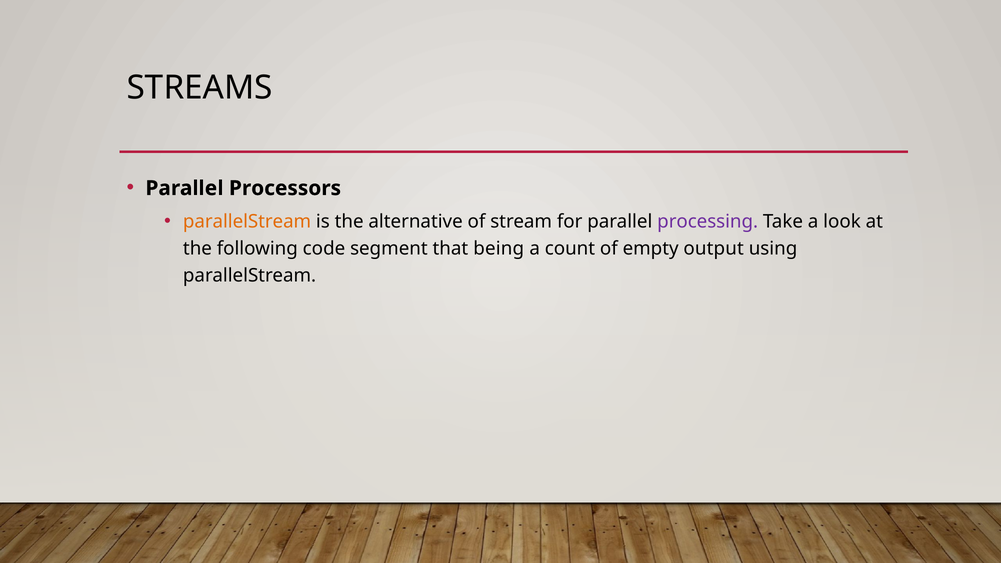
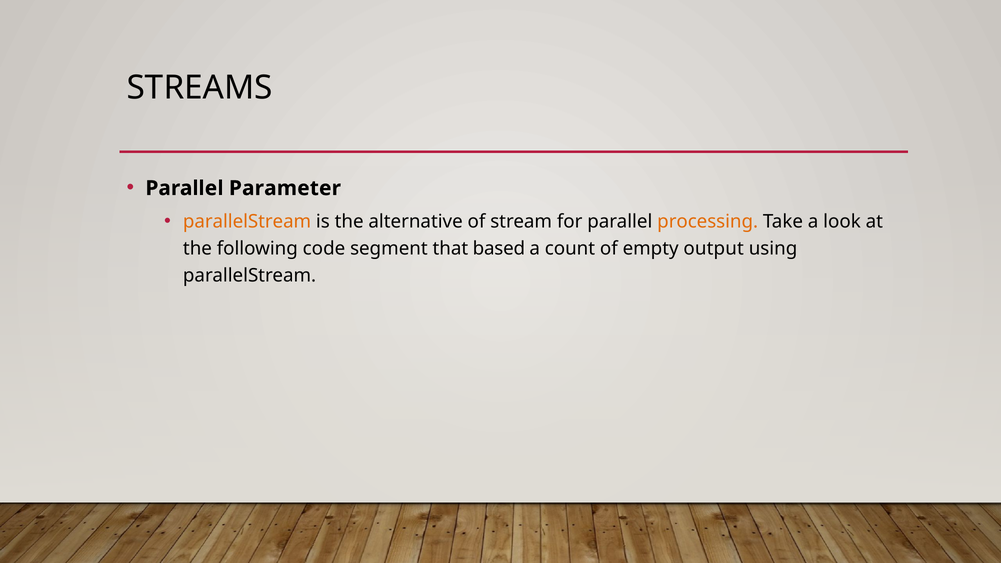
Processors: Processors -> Parameter
processing colour: purple -> orange
being: being -> based
